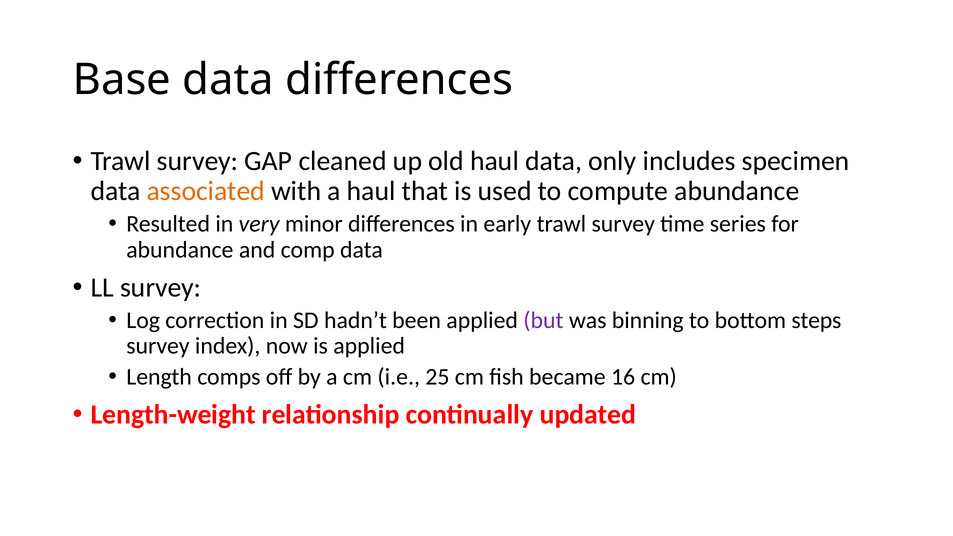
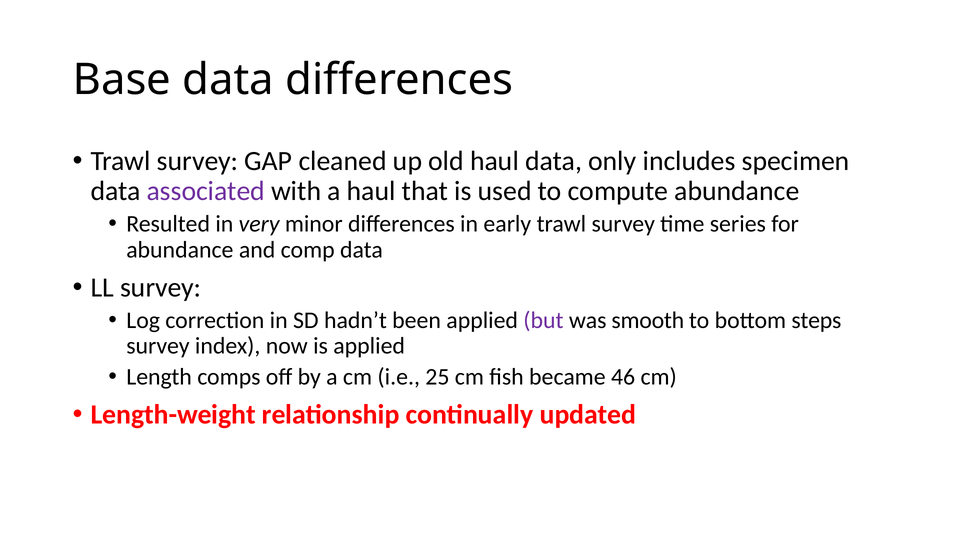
associated colour: orange -> purple
binning: binning -> smooth
16: 16 -> 46
